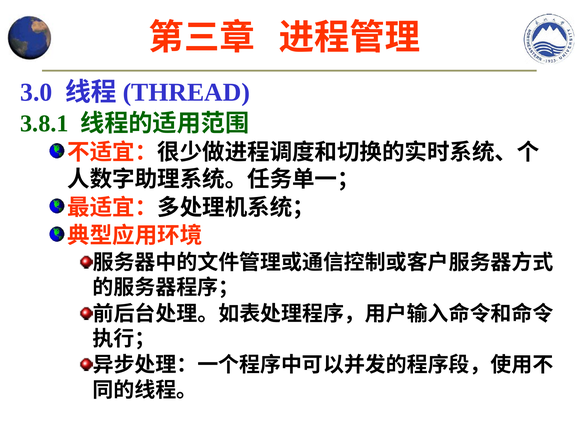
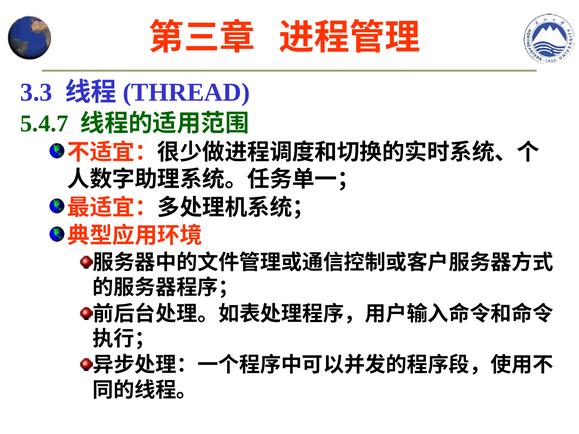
3.0: 3.0 -> 3.3
3.8.1: 3.8.1 -> 5.4.7
